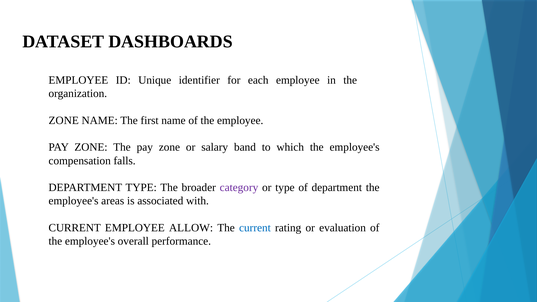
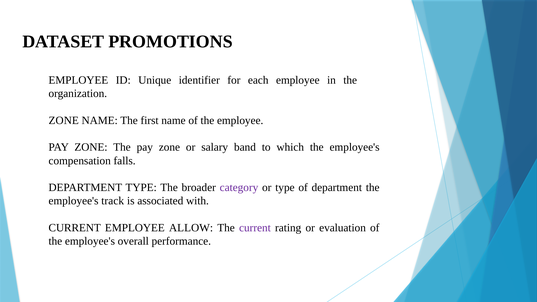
DASHBOARDS: DASHBOARDS -> PROMOTIONS
areas: areas -> track
current at (255, 228) colour: blue -> purple
